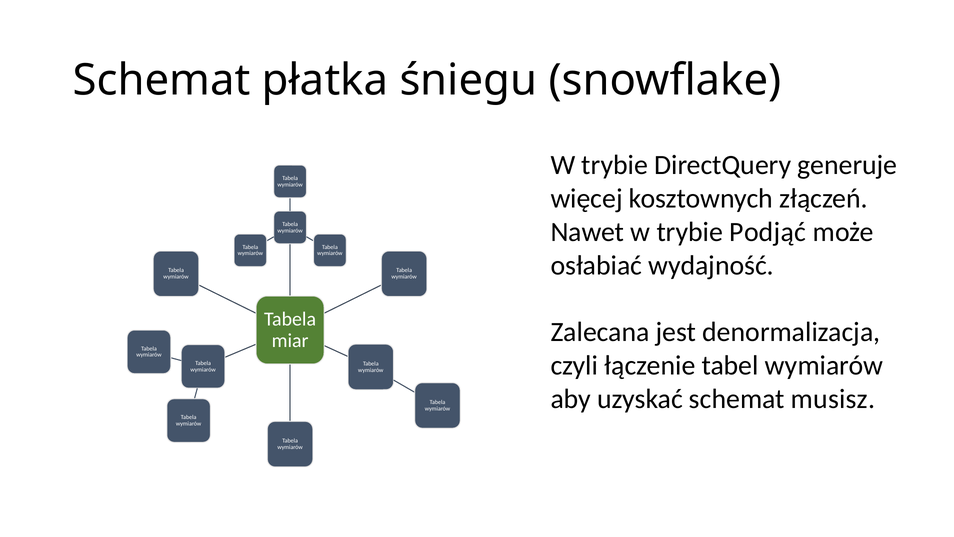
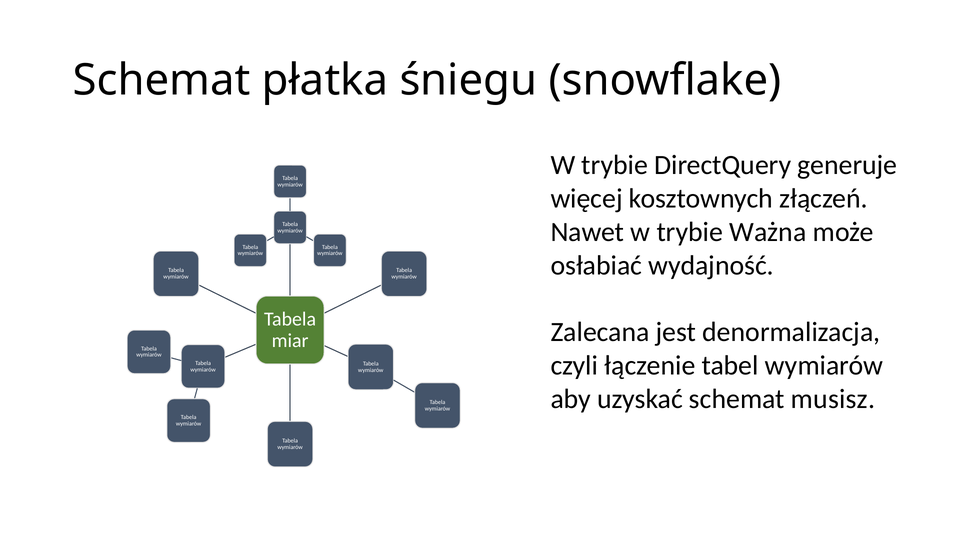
Podjąć: Podjąć -> Ważna
